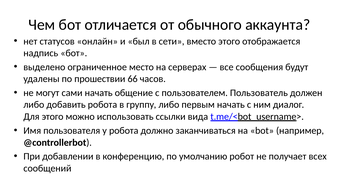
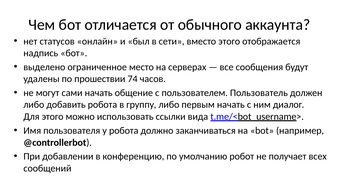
66: 66 -> 74
